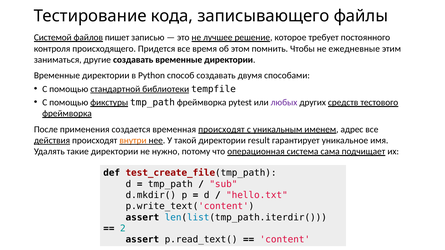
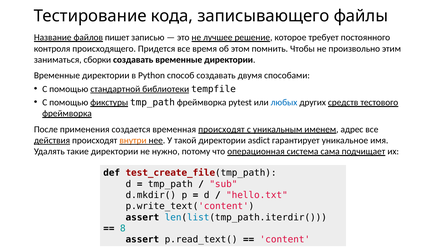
Системой: Системой -> Название
ежедневные: ежедневные -> произвольно
другие: другие -> сборки
любых colour: purple -> blue
result: result -> asdict
2: 2 -> 8
